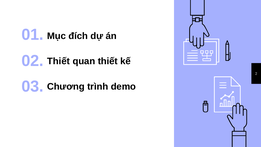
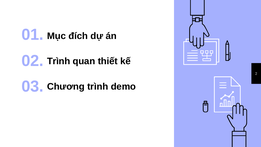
Thiết at (58, 61): Thiết -> Trình
